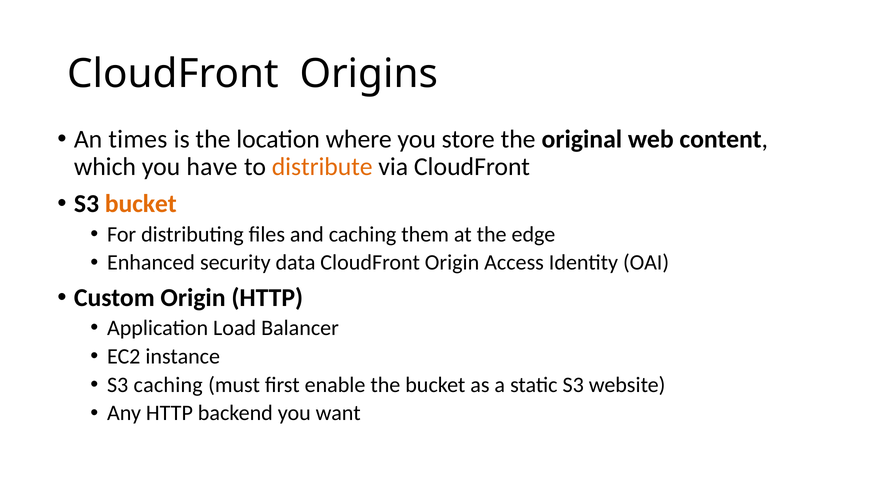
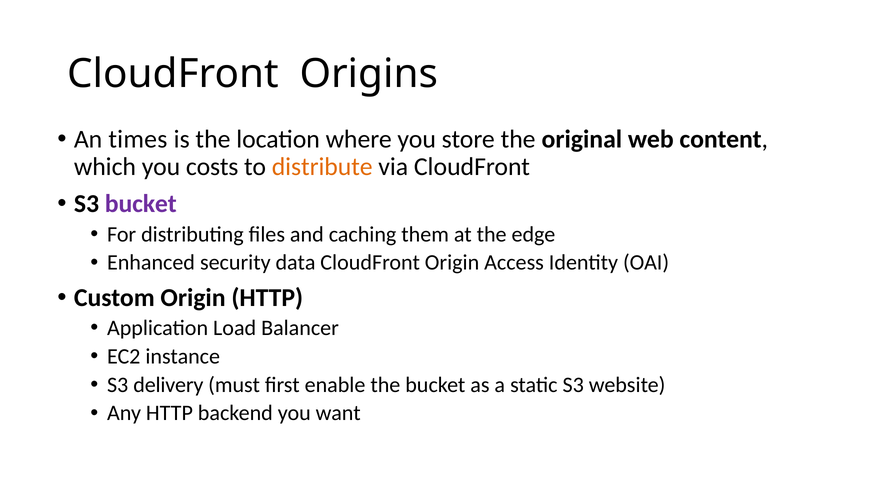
have: have -> costs
bucket at (141, 204) colour: orange -> purple
S3 caching: caching -> delivery
